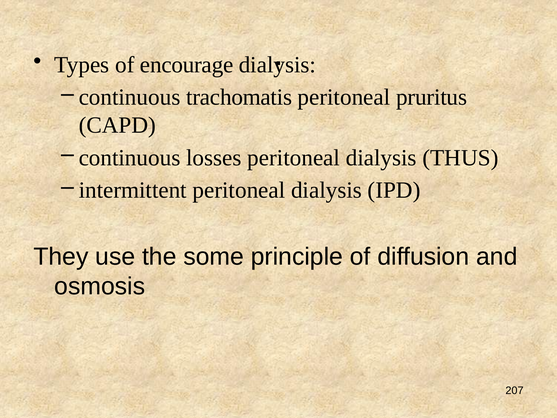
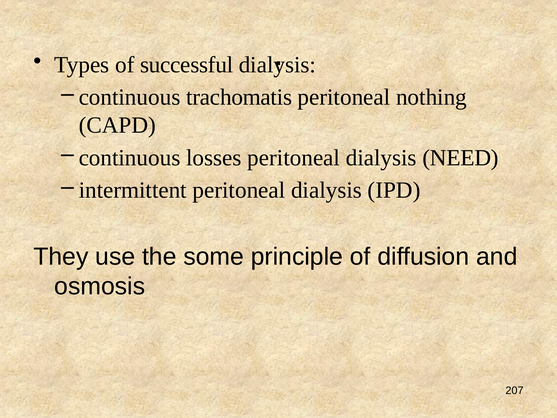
encourage: encourage -> successful
pruritus: pruritus -> nothing
THUS: THUS -> NEED
